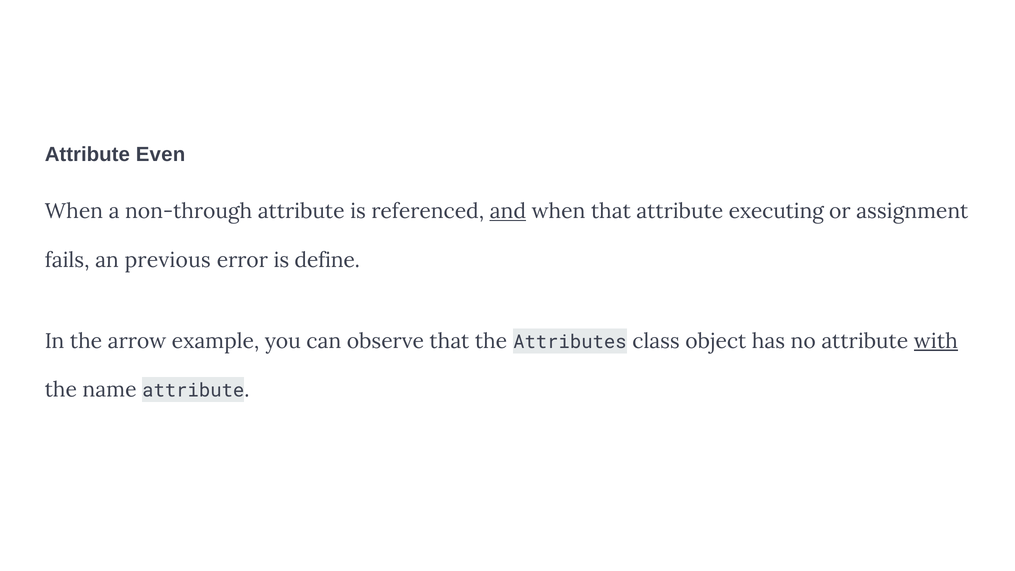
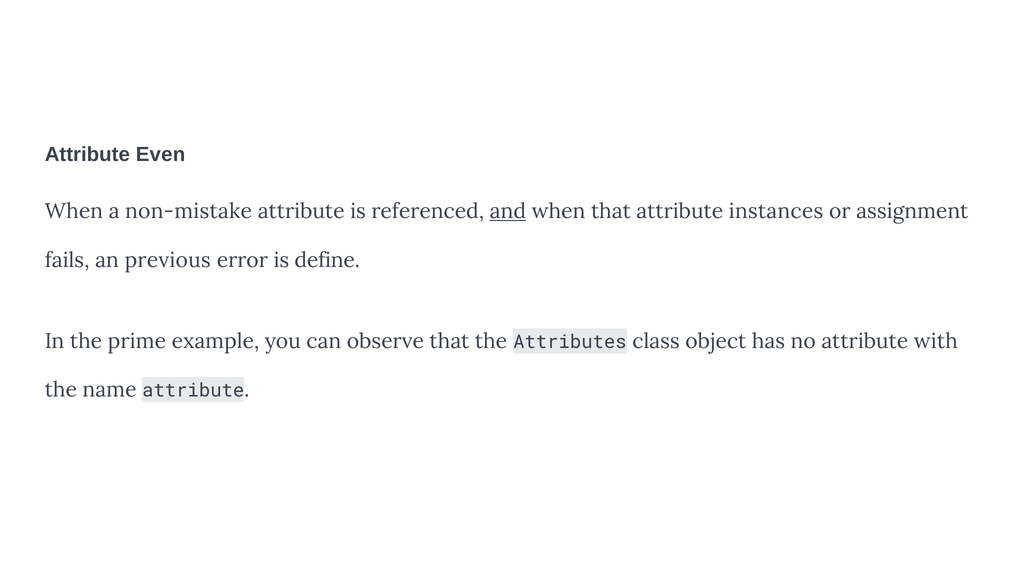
non-through: non-through -> non-mistake
executing: executing -> instances
arrow: arrow -> prime
with underline: present -> none
